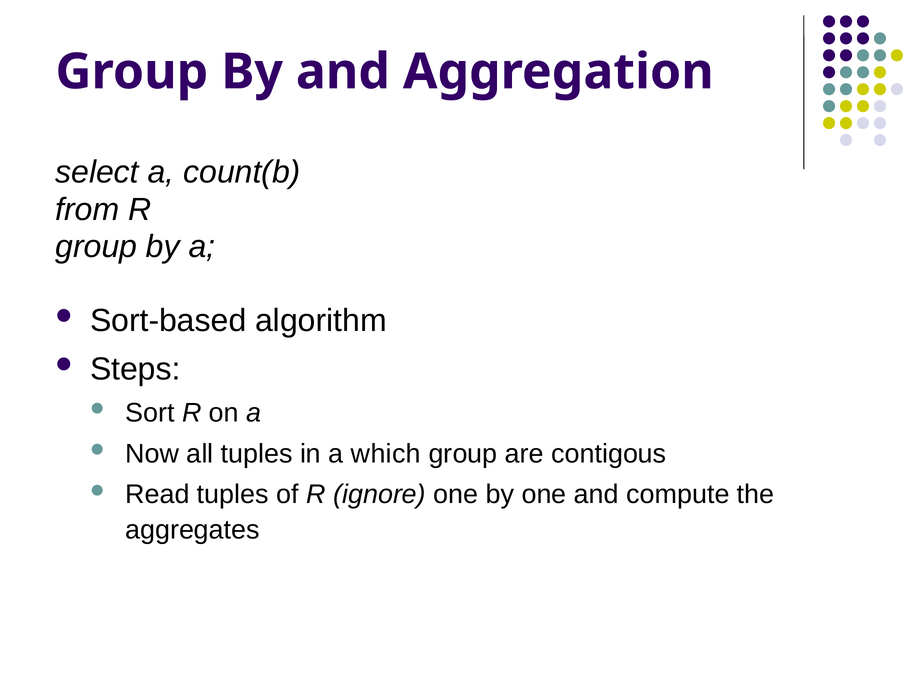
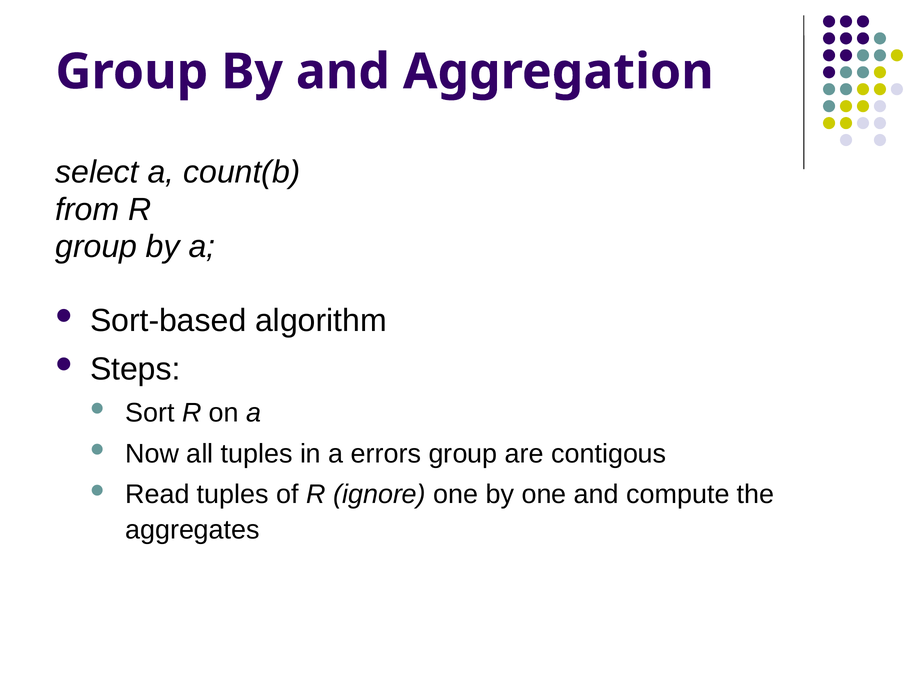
which: which -> errors
